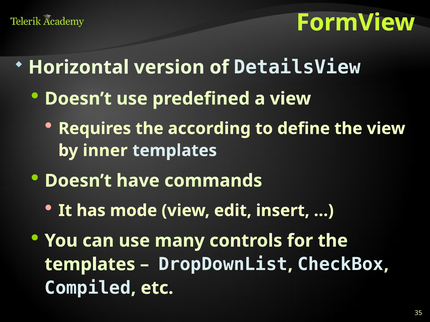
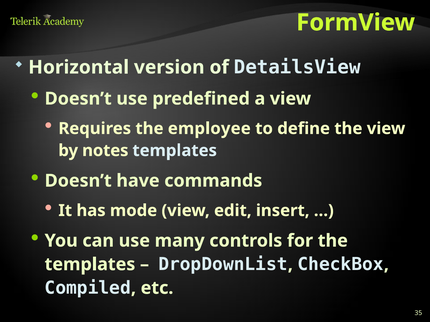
according: according -> employee
inner: inner -> notes
